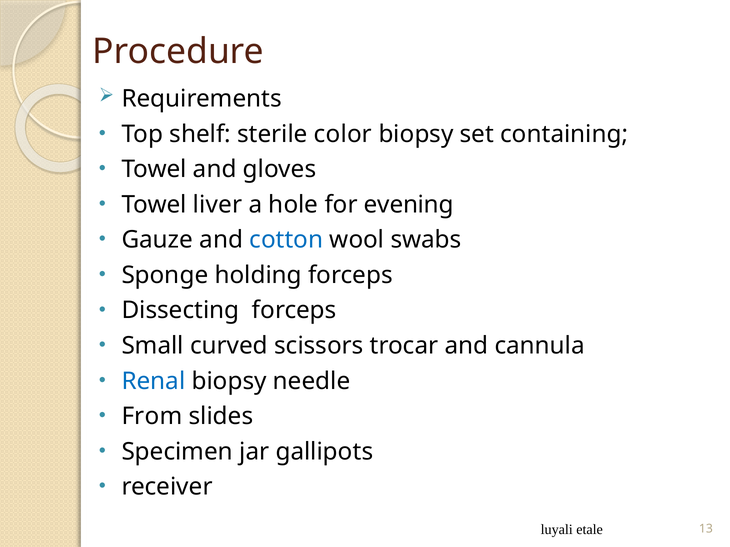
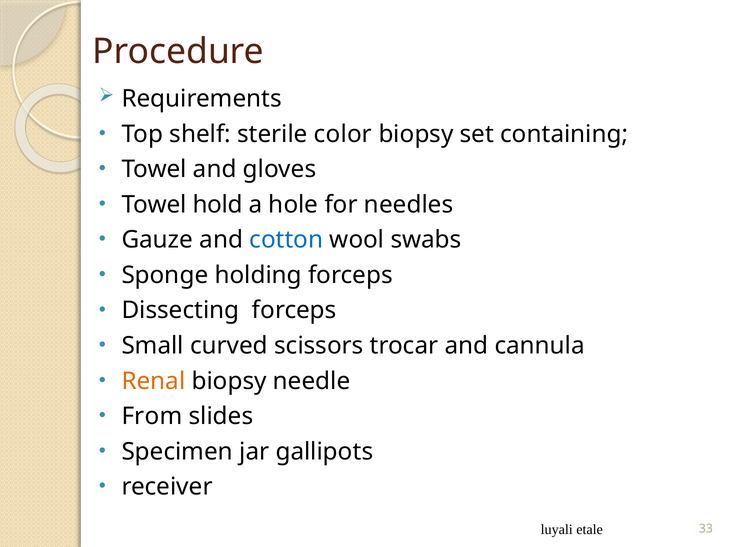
liver: liver -> hold
evening: evening -> needles
Renal colour: blue -> orange
13: 13 -> 33
